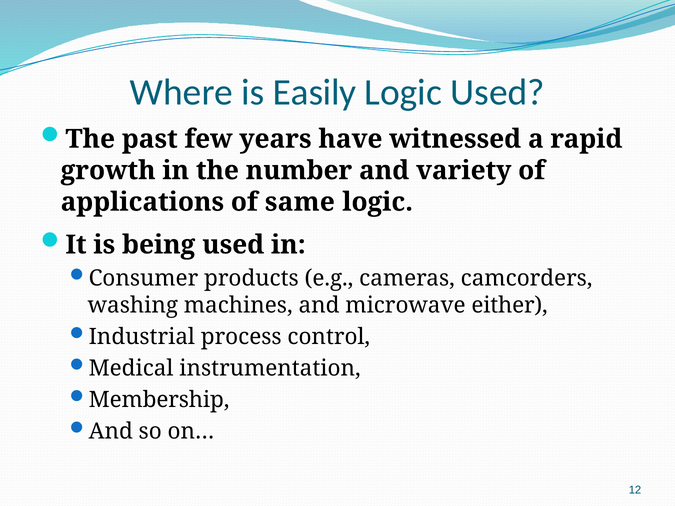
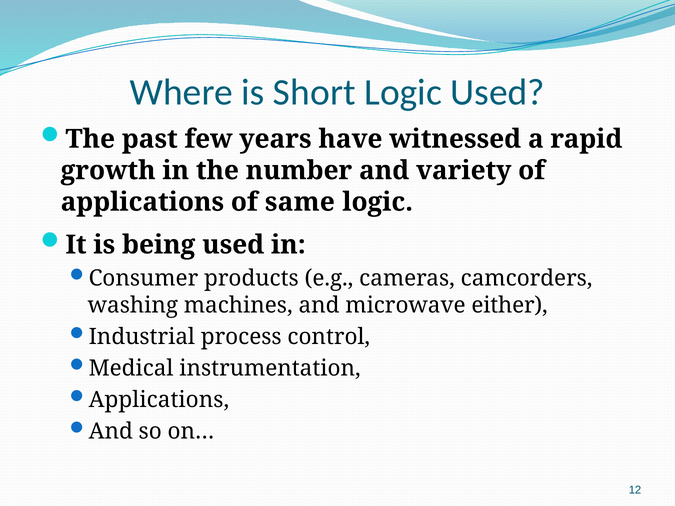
Easily: Easily -> Short
Membership at (159, 400): Membership -> Applications
